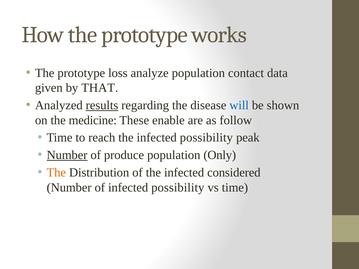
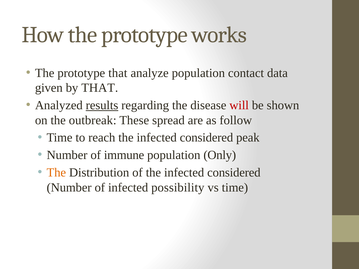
prototype loss: loss -> that
will colour: blue -> red
medicine: medicine -> outbreak
enable: enable -> spread
reach the infected possibility: possibility -> considered
Number at (67, 155) underline: present -> none
produce: produce -> immune
